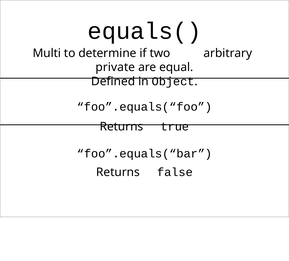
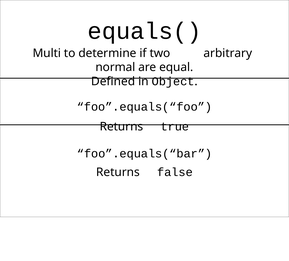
private: private -> normal
